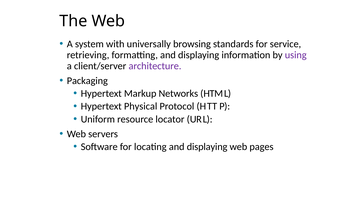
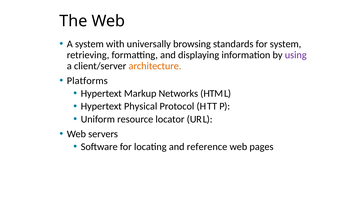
for service: service -> system
architecture colour: purple -> orange
Packaging: Packaging -> Platforms
locating and displaying: displaying -> reference
